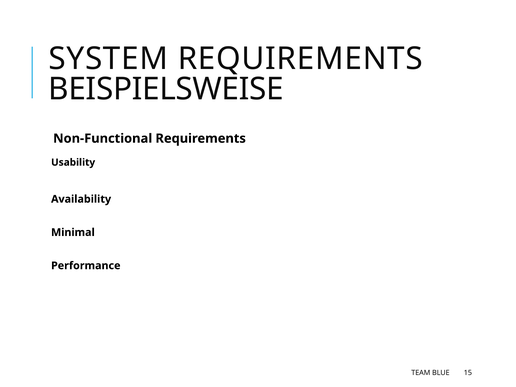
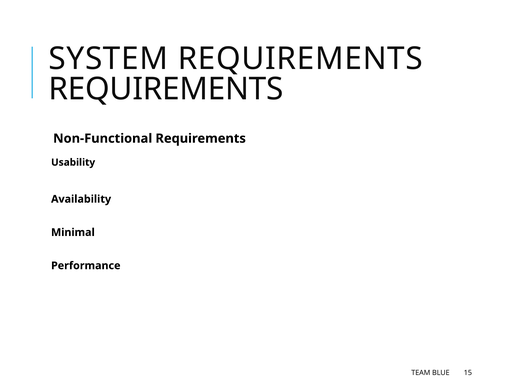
BEISPIELSWEISE at (166, 89): BEISPIELSWEISE -> REQUIREMENTS
